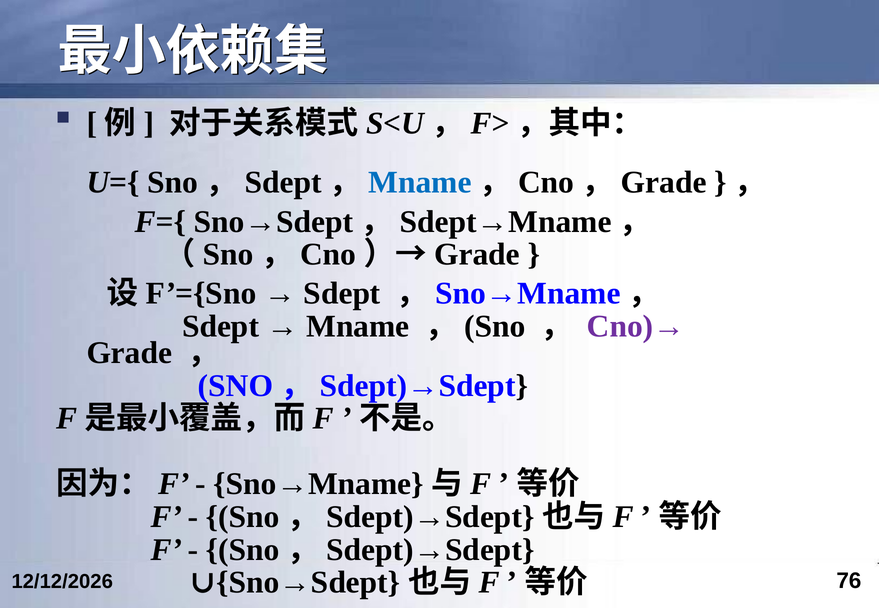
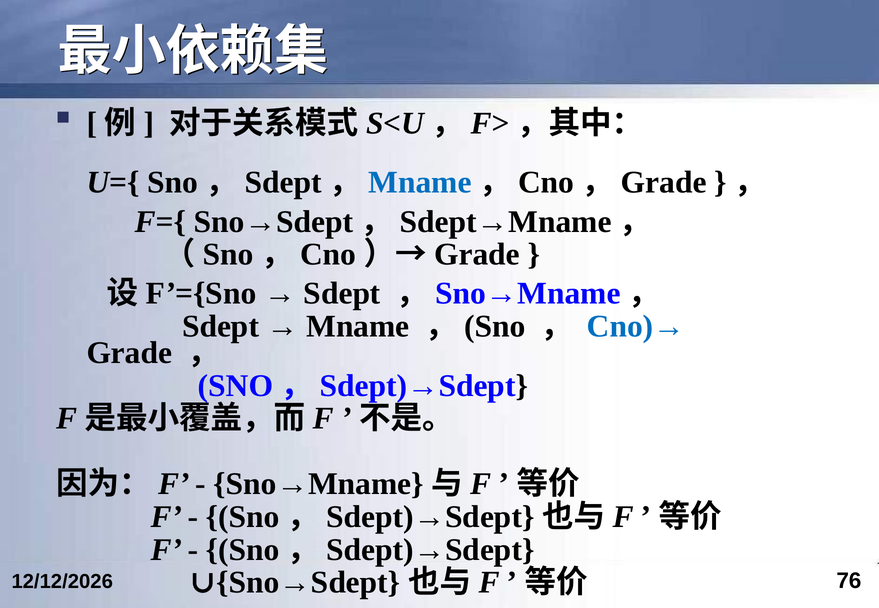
Cno)→ colour: purple -> blue
